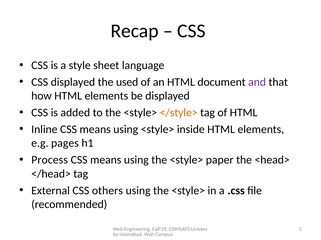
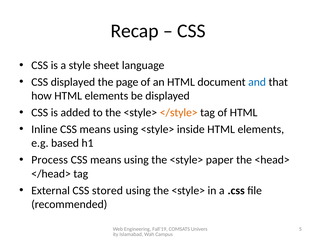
used: used -> page
and colour: purple -> blue
pages: pages -> based
others: others -> stored
